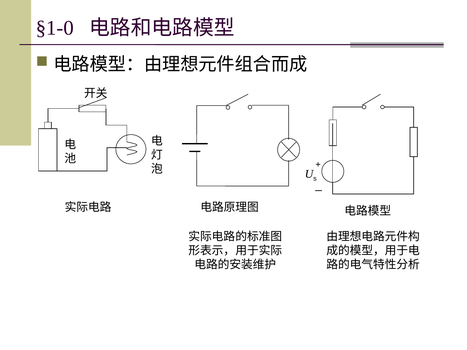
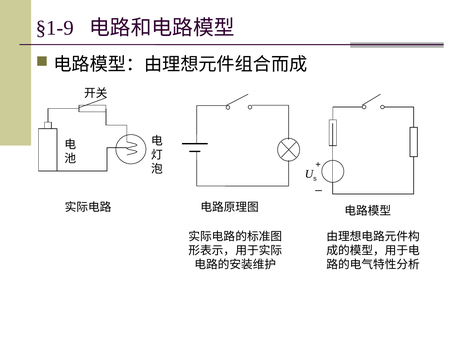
§1-0: §1-0 -> §1-9
